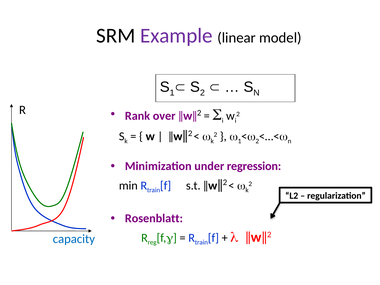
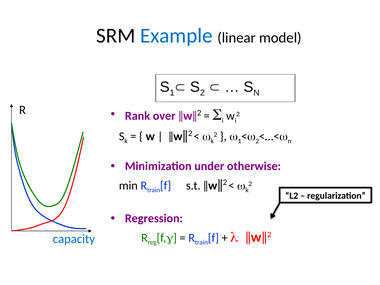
Example colour: purple -> blue
regression: regression -> otherwise
Rosenblatt: Rosenblatt -> Regression
